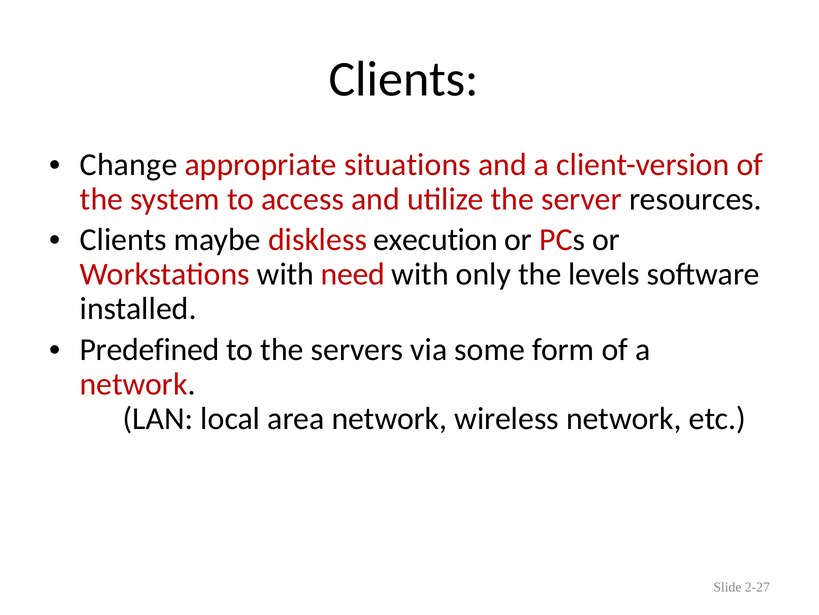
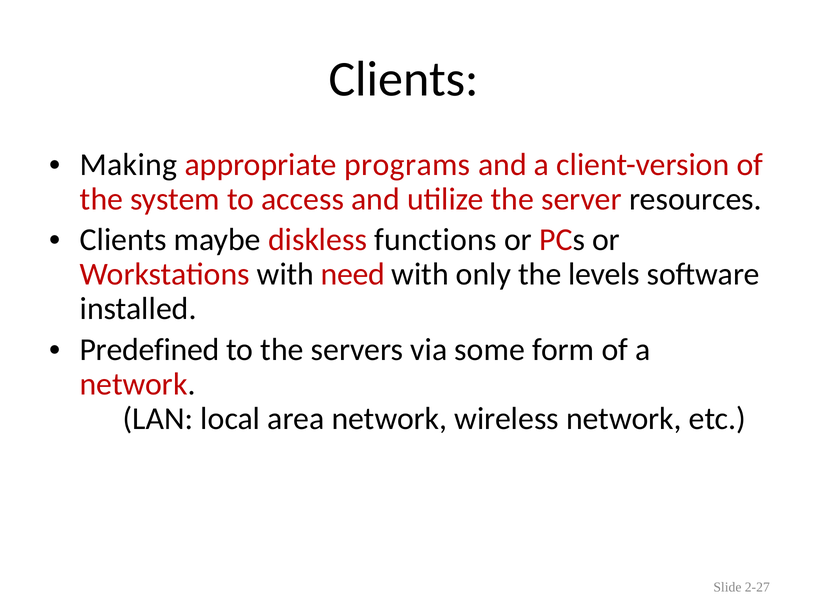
Change: Change -> Making
situations: situations -> programs
execution: execution -> functions
